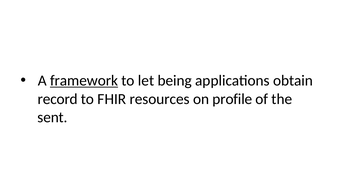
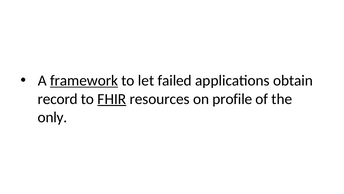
being: being -> failed
FHIR underline: none -> present
sent: sent -> only
